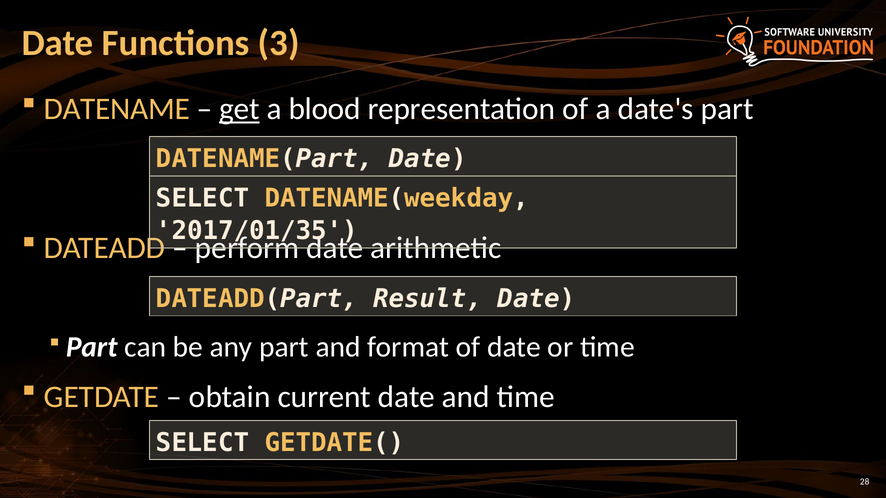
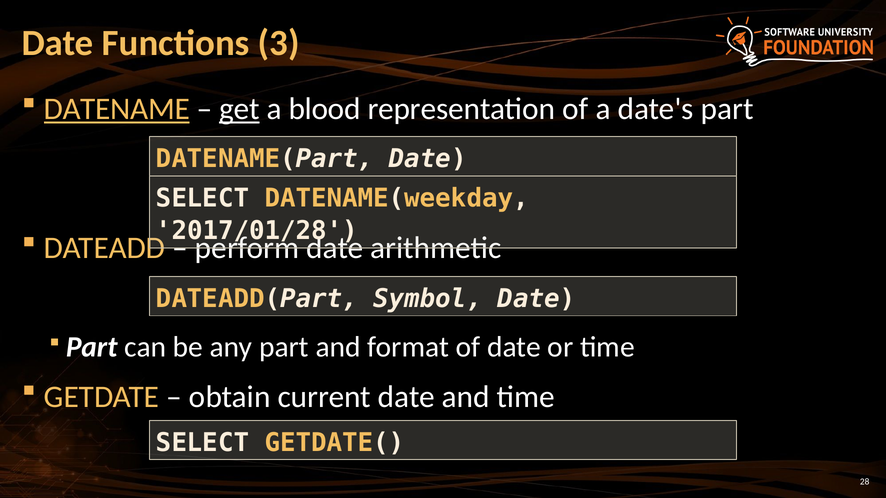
DATENAME underline: none -> present
2017/01/35: 2017/01/35 -> 2017/01/28
Result: Result -> Symbol
